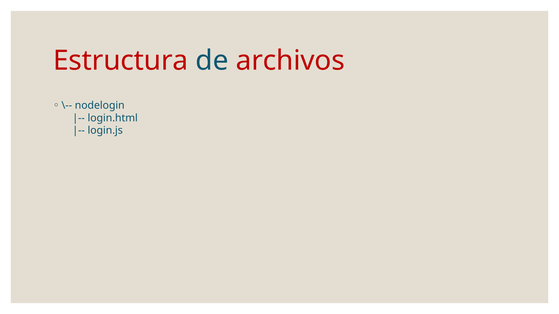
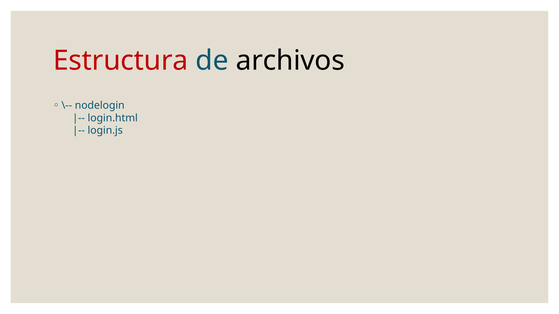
archivos colour: red -> black
